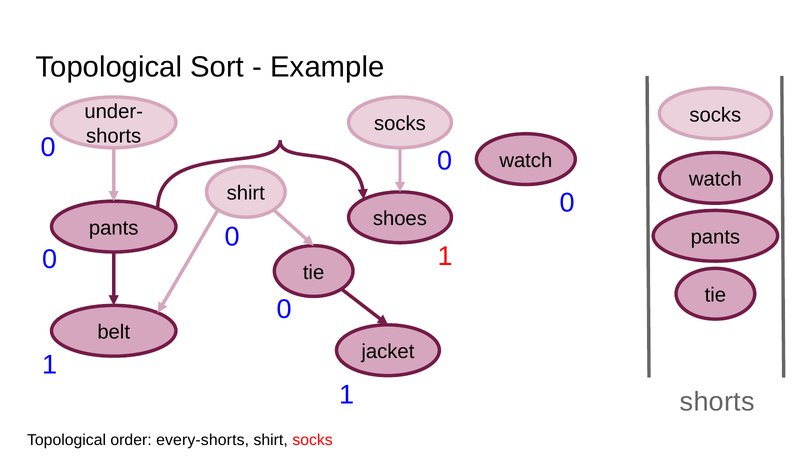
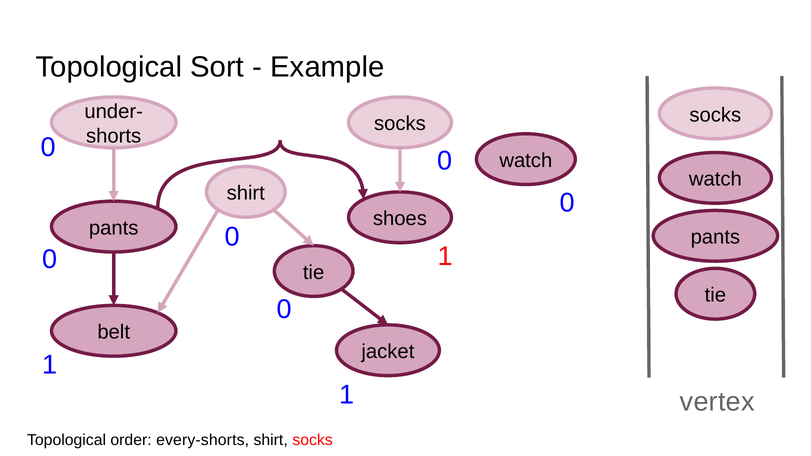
shorts at (717, 402): shorts -> vertex
